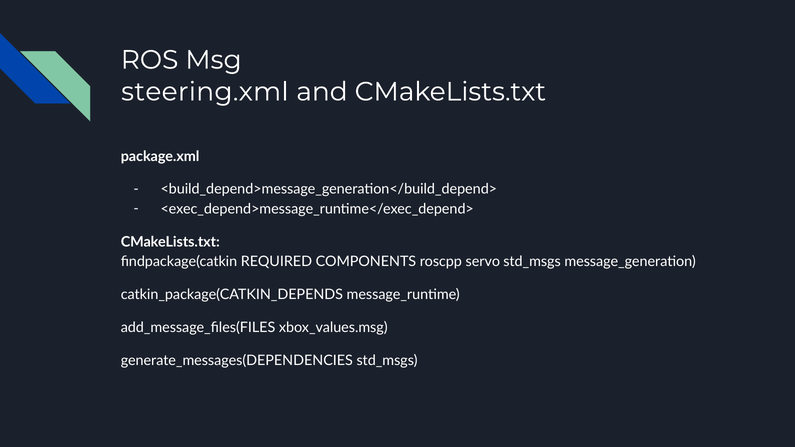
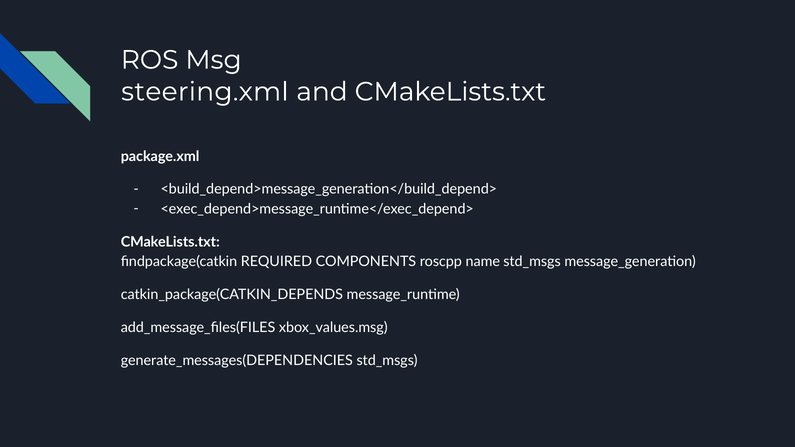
servo: servo -> name
